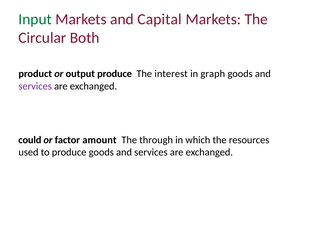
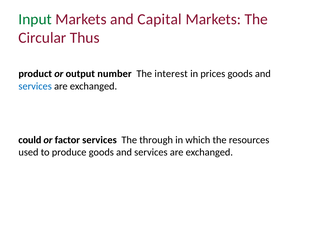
Both: Both -> Thus
output produce: produce -> number
graph: graph -> prices
services at (35, 86) colour: purple -> blue
factor amount: amount -> services
